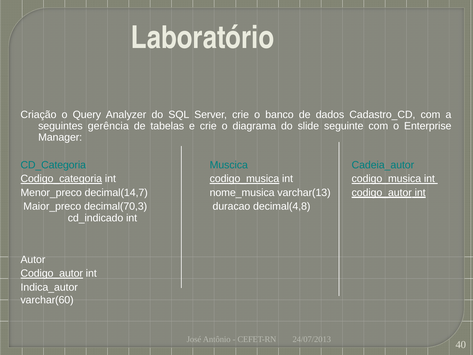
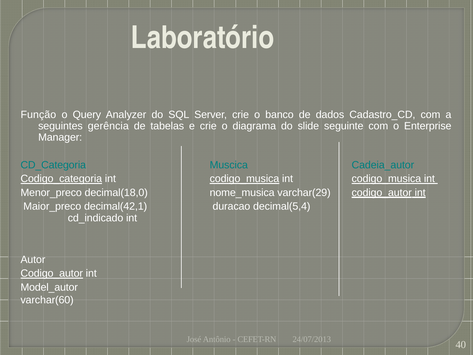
Criação: Criação -> Função
decimal(14,7: decimal(14,7 -> decimal(18,0
varchar(13: varchar(13 -> varchar(29
decimal(70,3: decimal(70,3 -> decimal(42,1
decimal(4,8: decimal(4,8 -> decimal(5,4
Indica_autor: Indica_autor -> Model_autor
